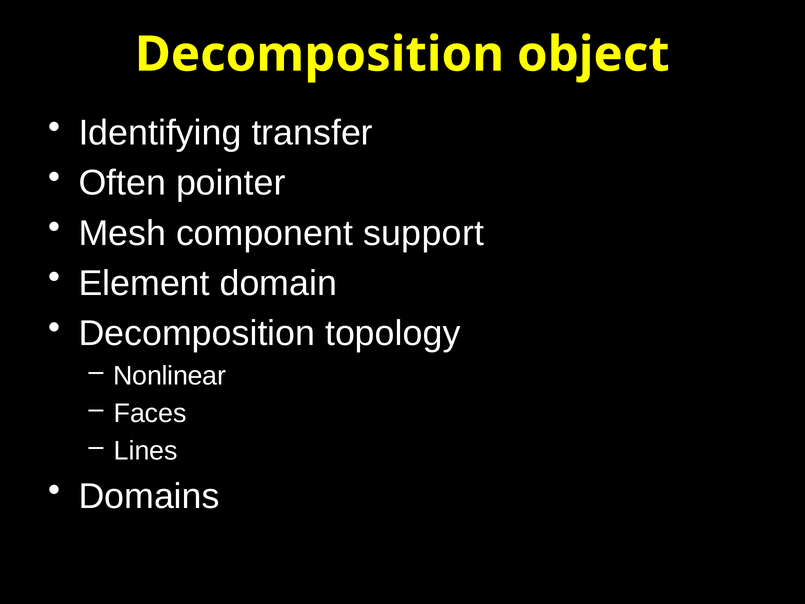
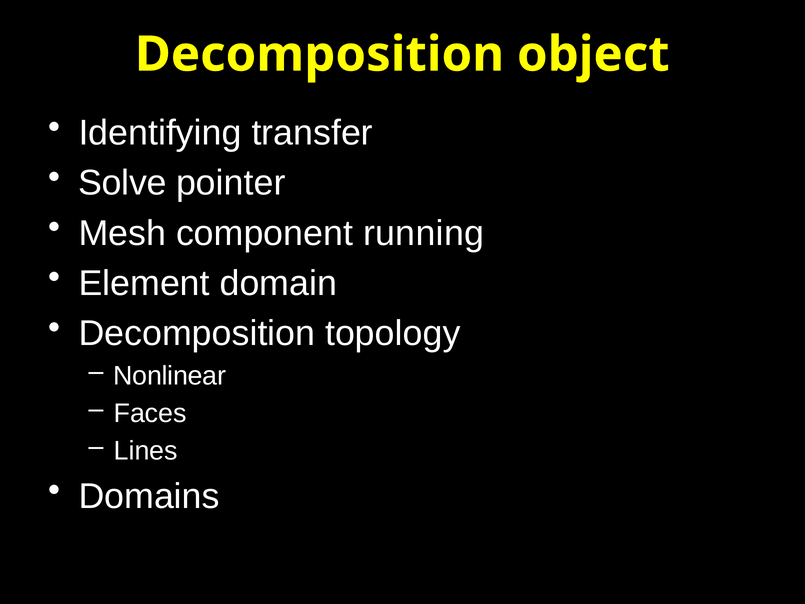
Often: Often -> Solve
support: support -> running
